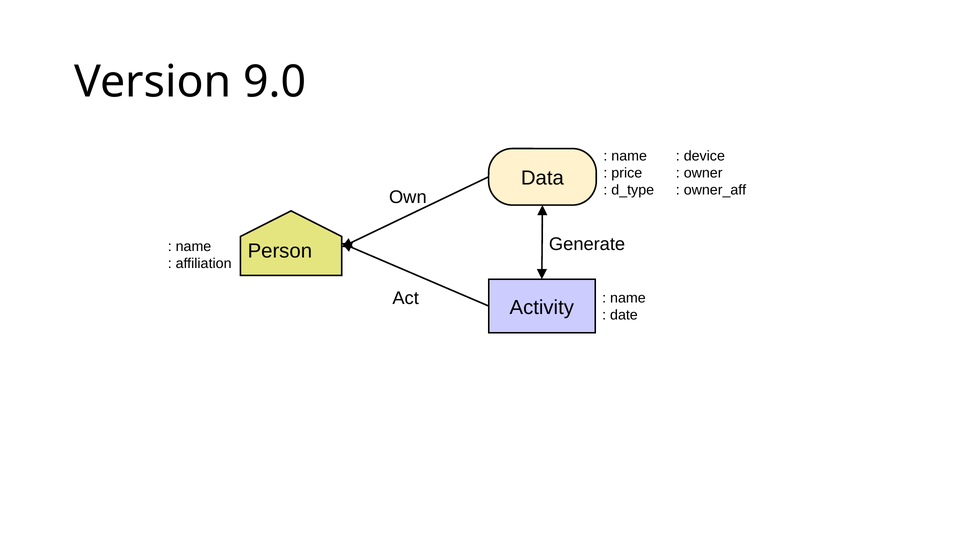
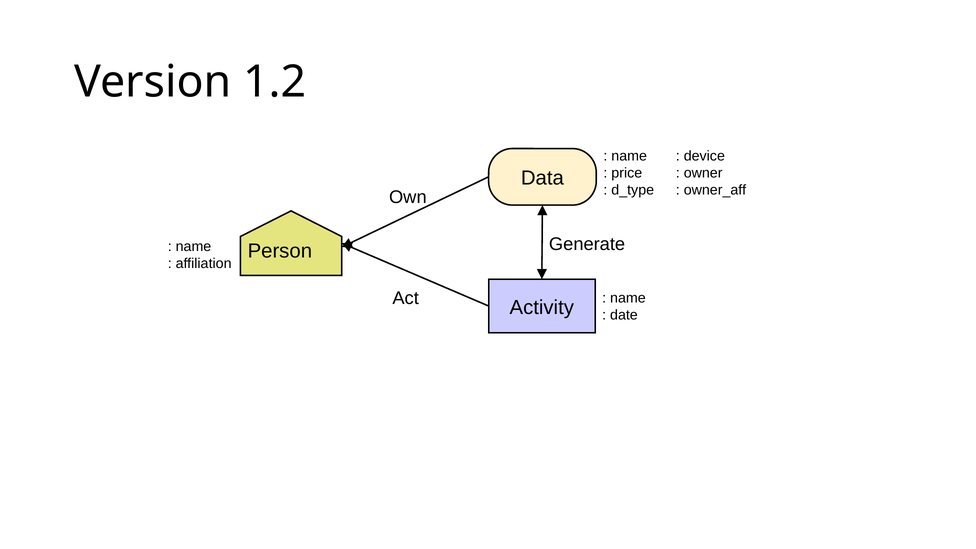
9.0: 9.0 -> 1.2
